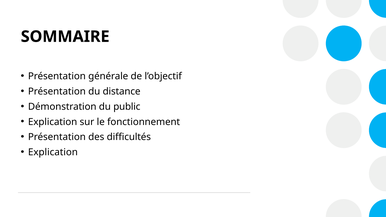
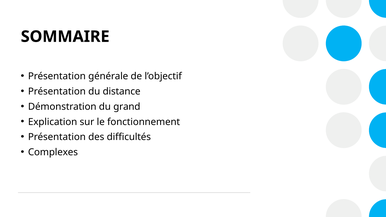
public: public -> grand
Explication at (53, 152): Explication -> Complexes
